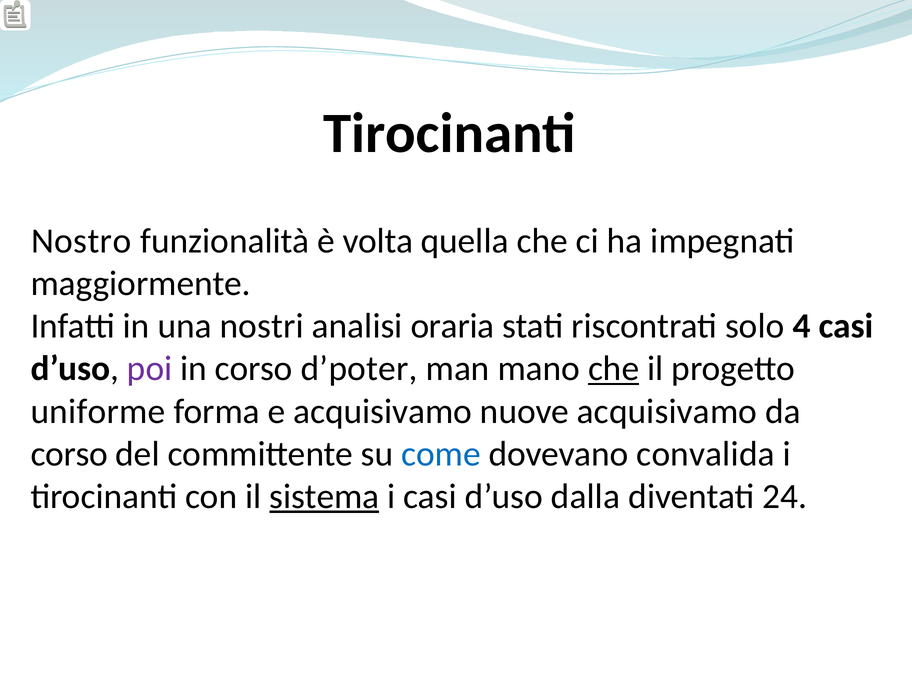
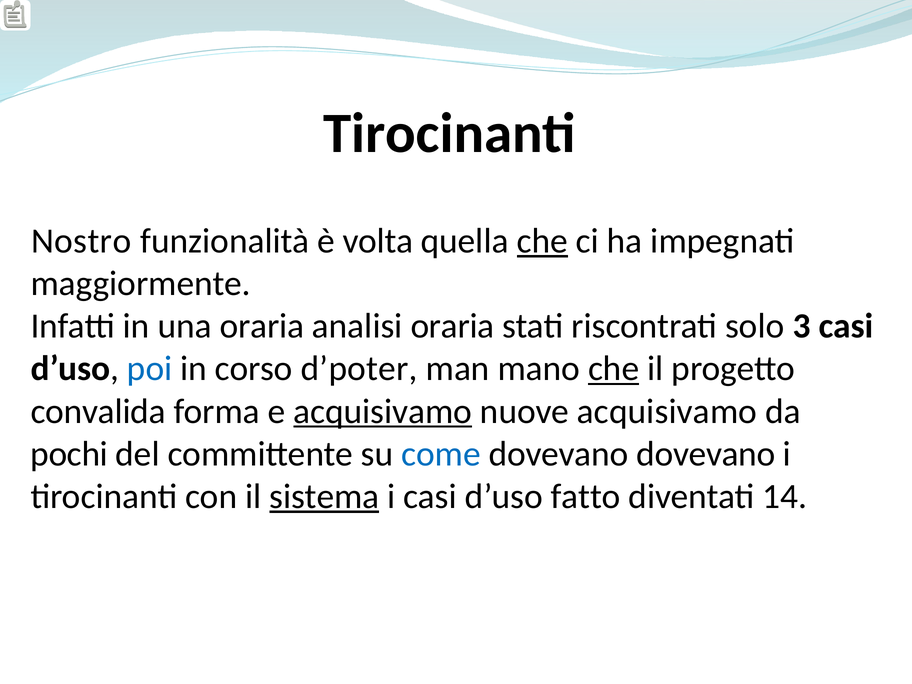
che at (542, 241) underline: none -> present
una nostri: nostri -> oraria
4: 4 -> 3
poi colour: purple -> blue
uniforme: uniforme -> convalida
acquisivamo at (383, 411) underline: none -> present
corso at (69, 454): corso -> pochi
dovevano convalida: convalida -> dovevano
dalla: dalla -> fatto
24: 24 -> 14
